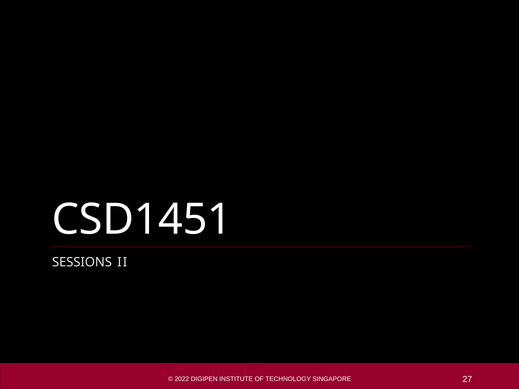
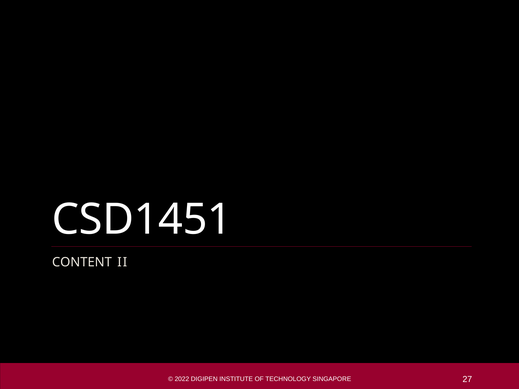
SESSIONS: SESSIONS -> CONTENT
